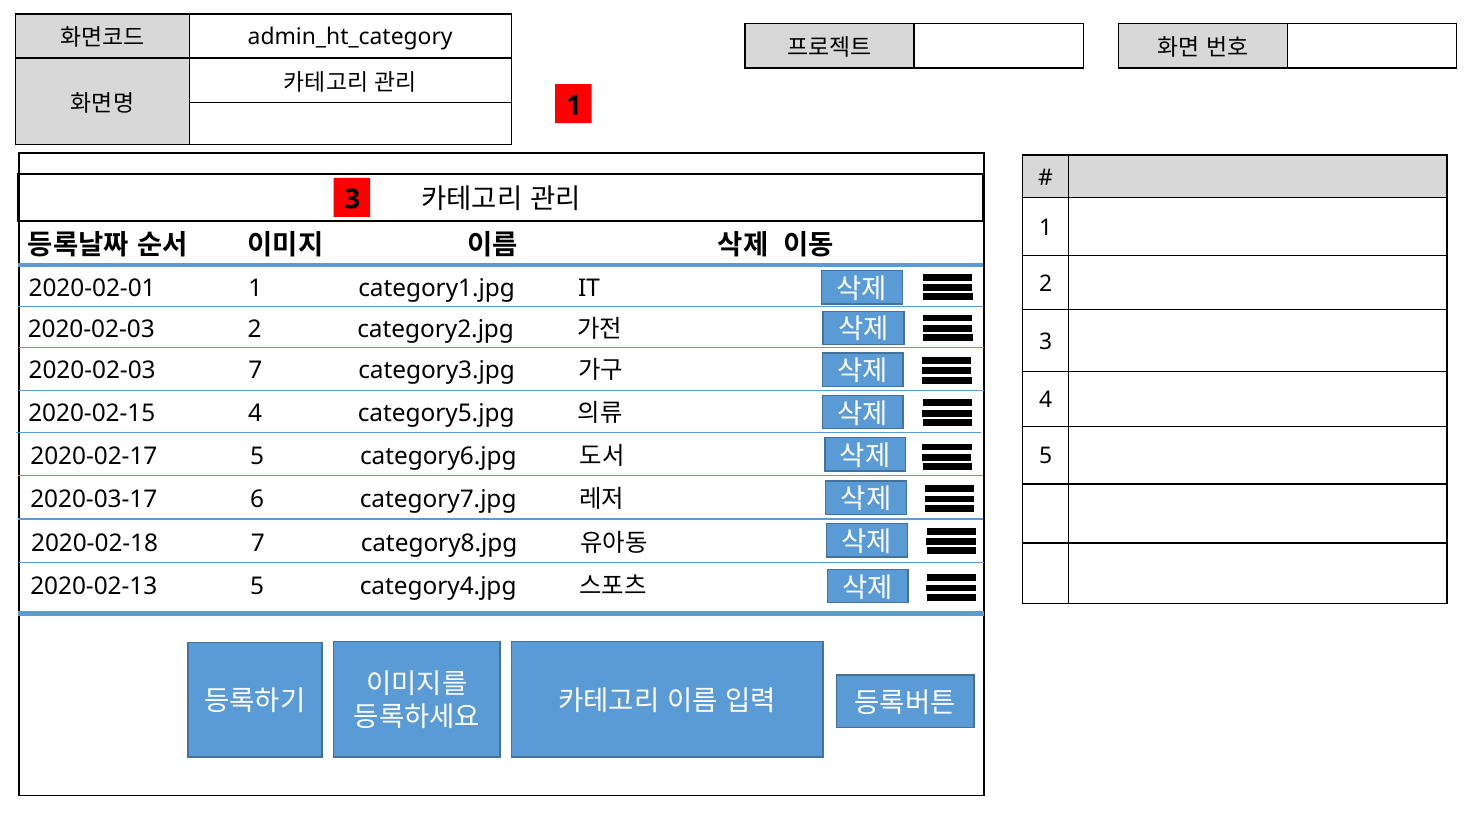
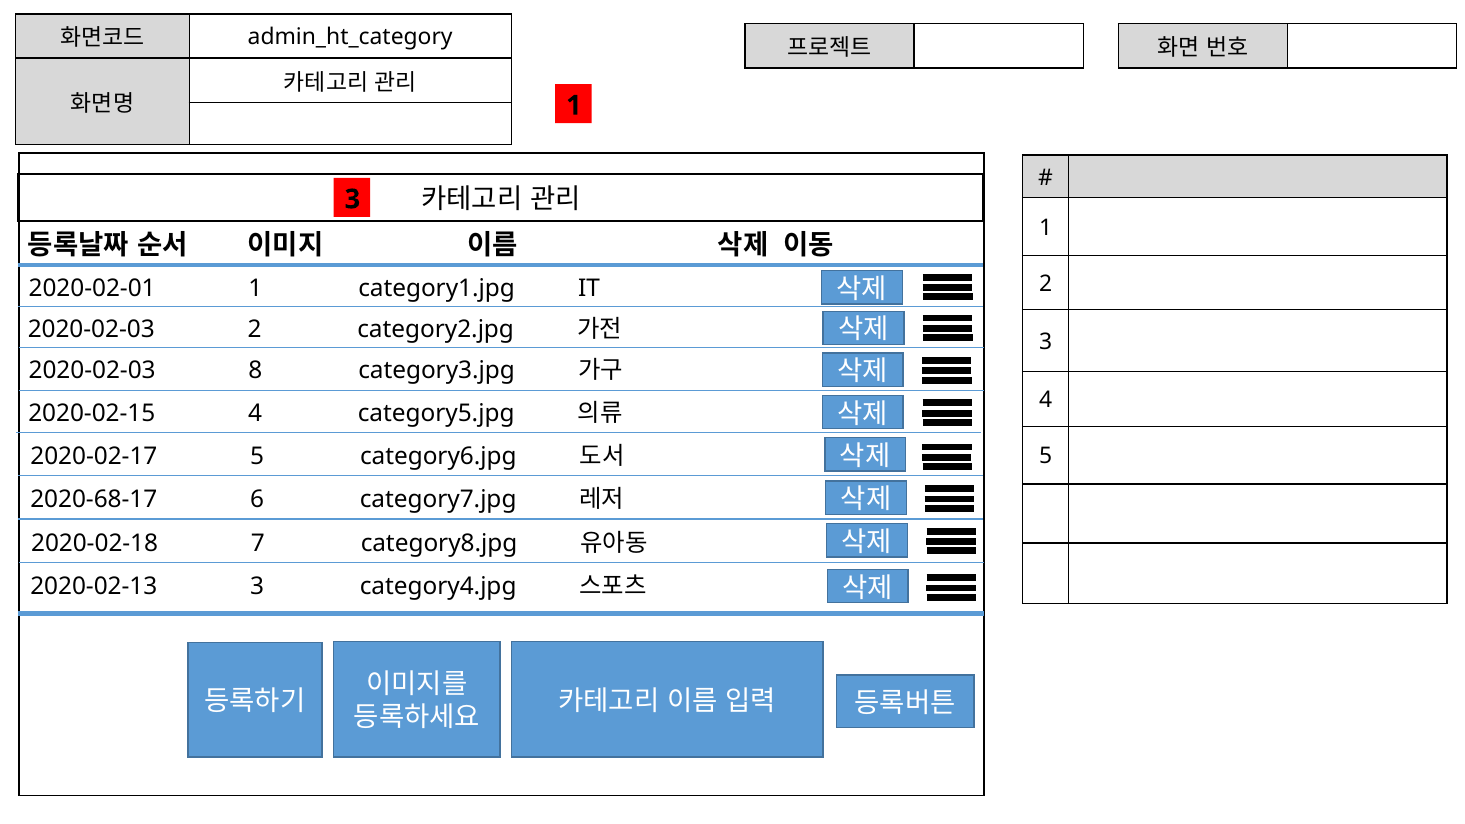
2020-02-03 7: 7 -> 8
2020-03-17: 2020-03-17 -> 2020-68-17
2020-02-13 5: 5 -> 3
